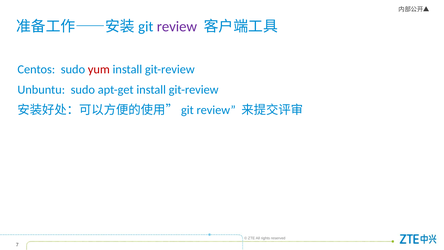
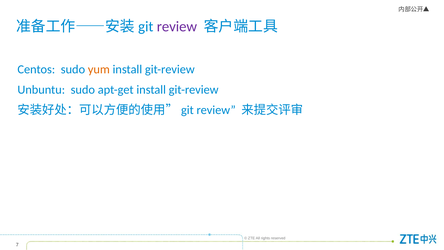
yum colour: red -> orange
